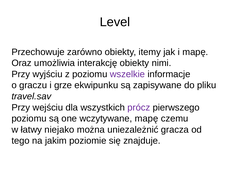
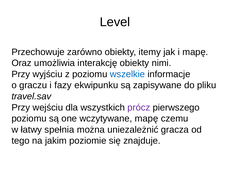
wszelkie colour: purple -> blue
grze: grze -> fazy
niejako: niejako -> spełnia
